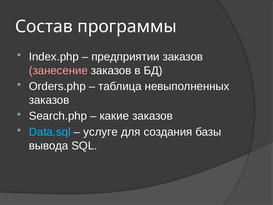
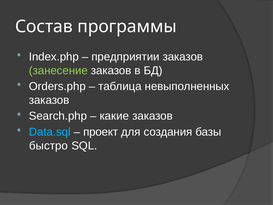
занесение colour: pink -> light green
услуге: услуге -> проект
вывода: вывода -> быстро
